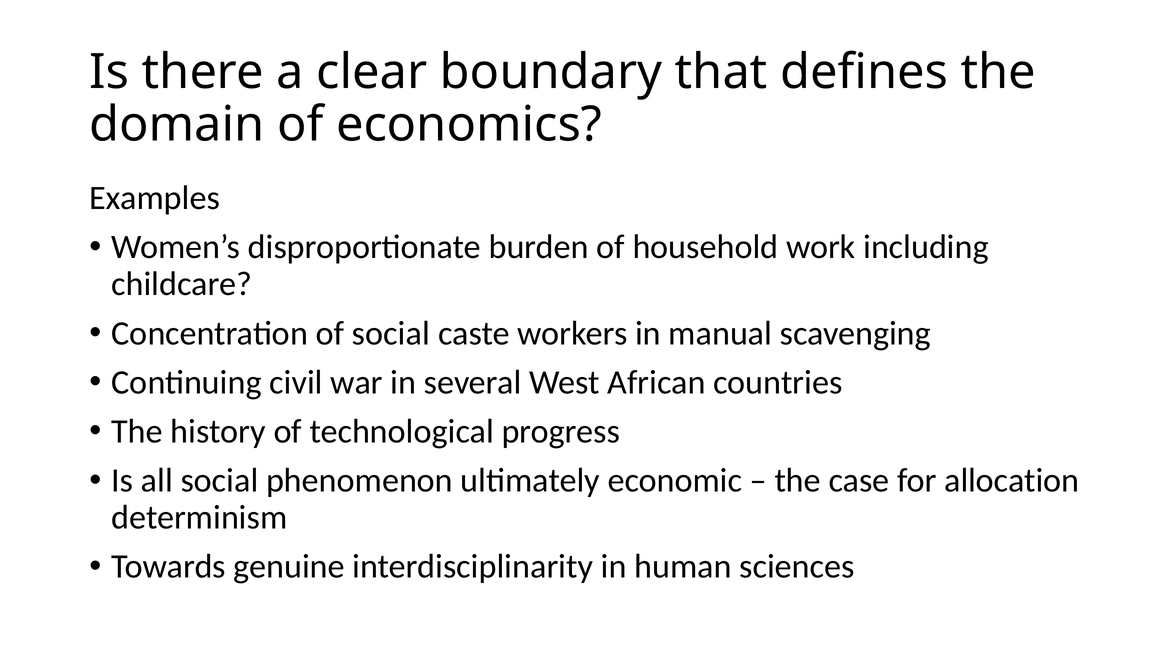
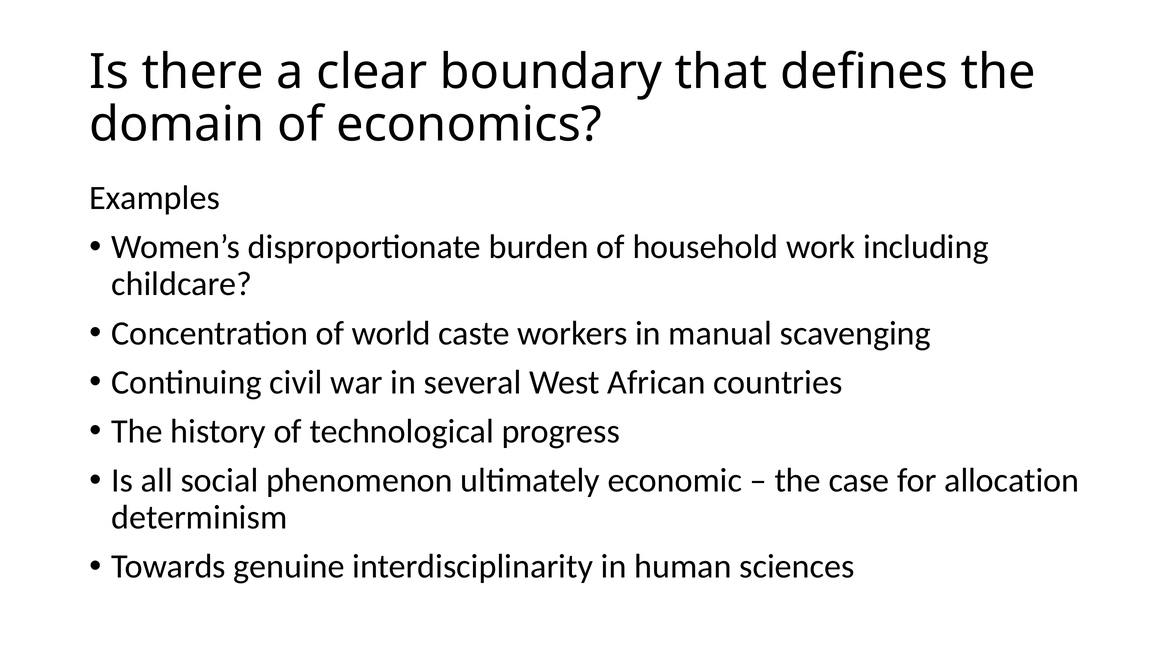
of social: social -> world
